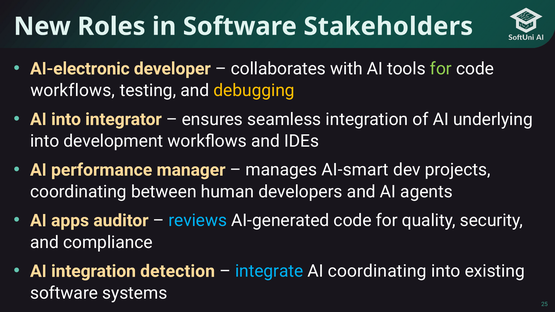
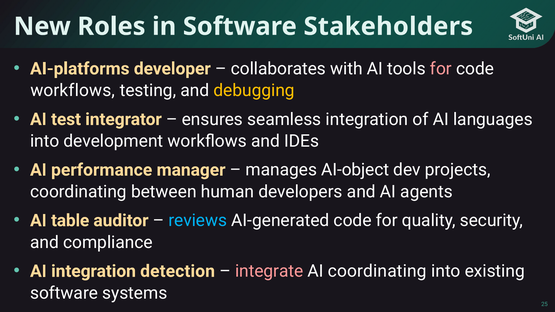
AI-electronic: AI-electronic -> AI-platforms
for at (441, 69) colour: light green -> pink
AI into: into -> test
underlying: underlying -> languages
AI-smart: AI-smart -> AI-object
apps: apps -> table
integrate colour: light blue -> pink
